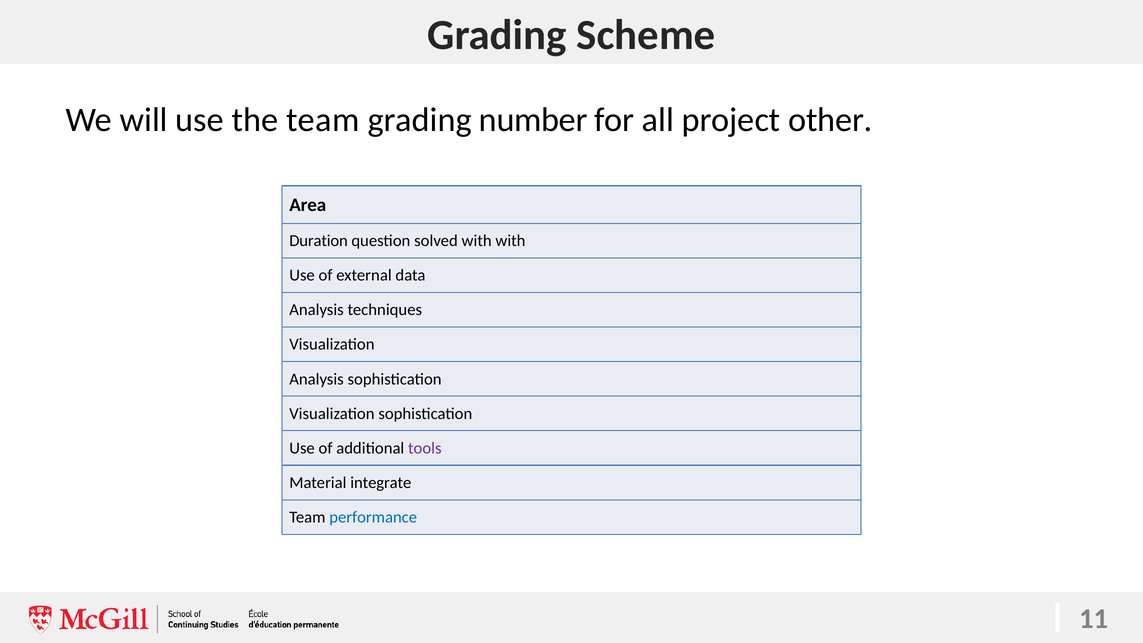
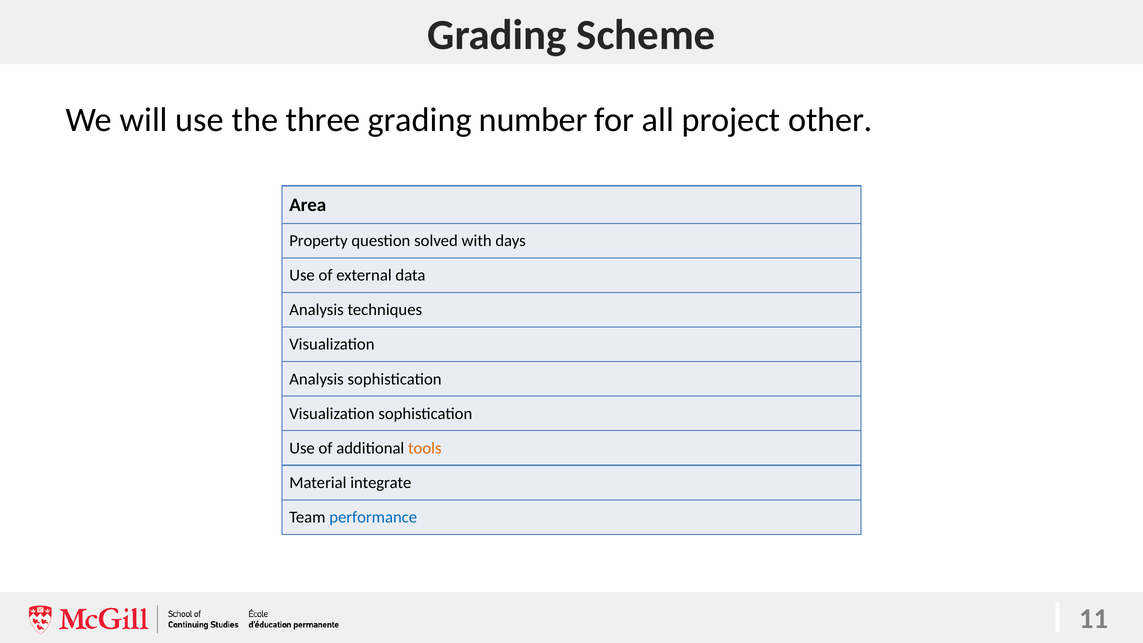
the team: team -> three
Duration: Duration -> Property
with with: with -> days
tools colour: purple -> orange
